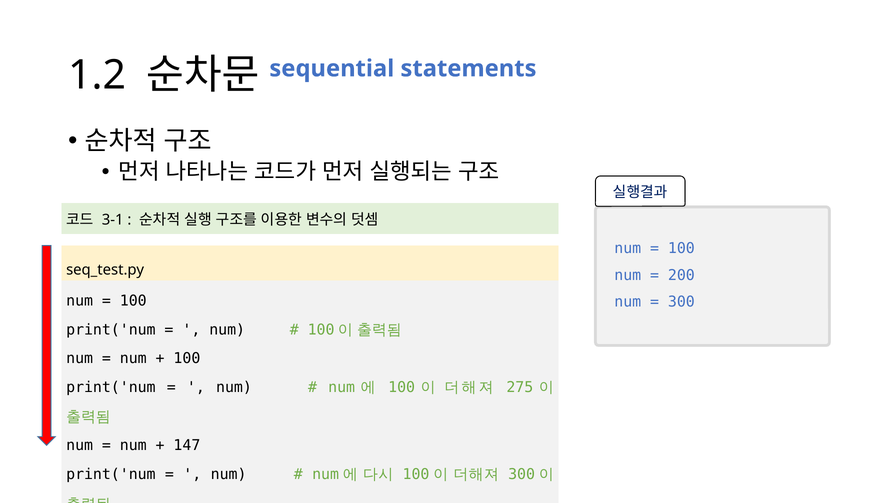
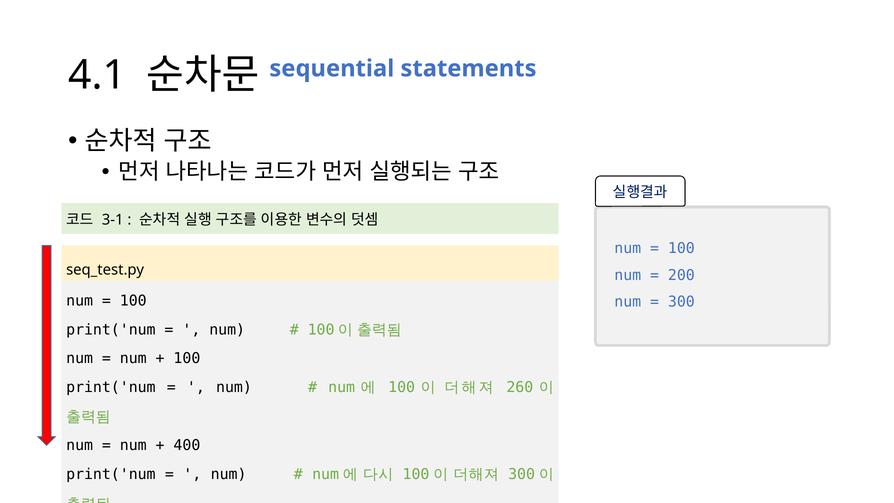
1.2: 1.2 -> 4.1
275: 275 -> 260
147: 147 -> 400
